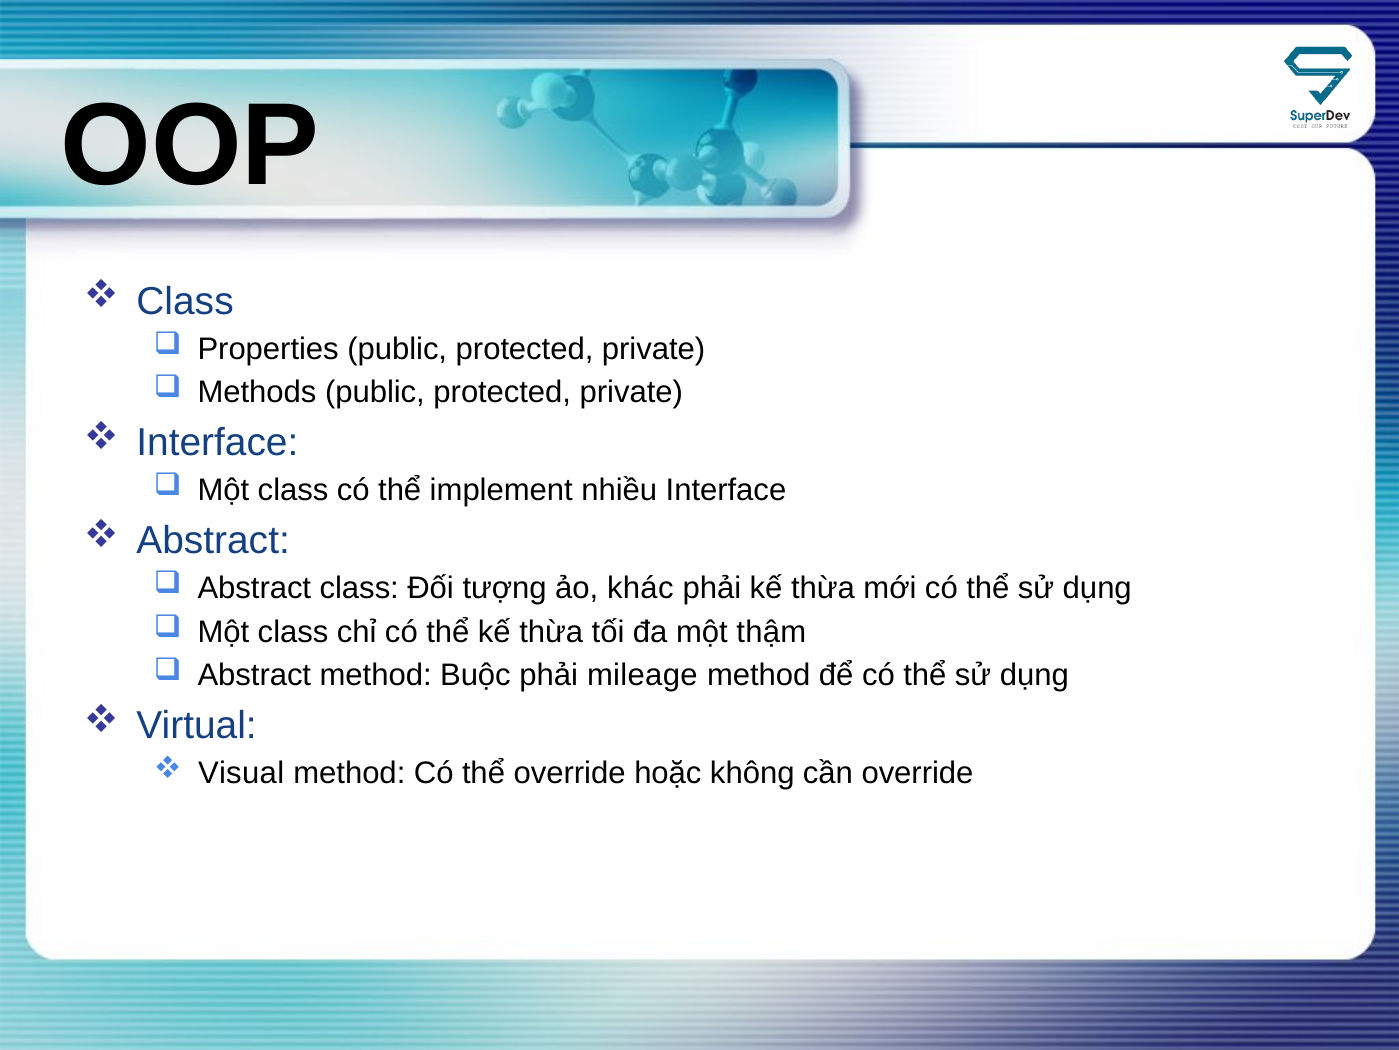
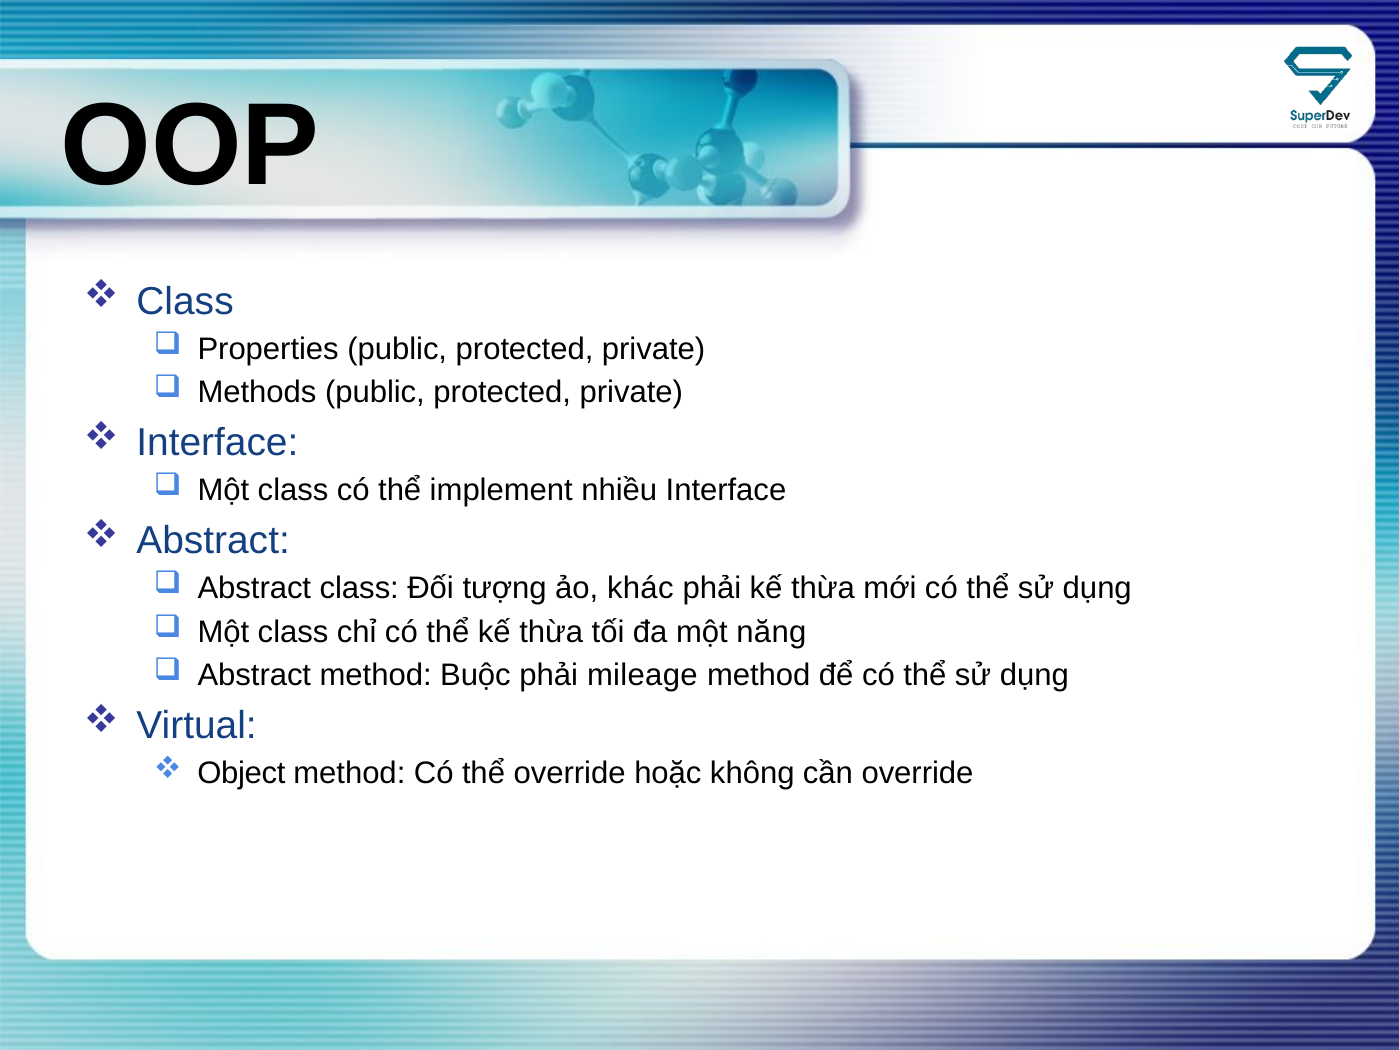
thậm: thậm -> năng
Visual: Visual -> Object
